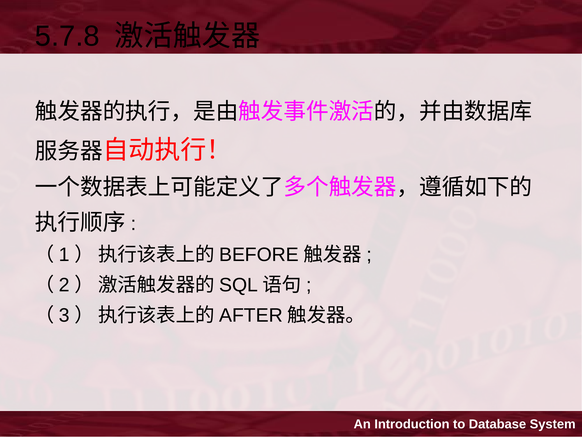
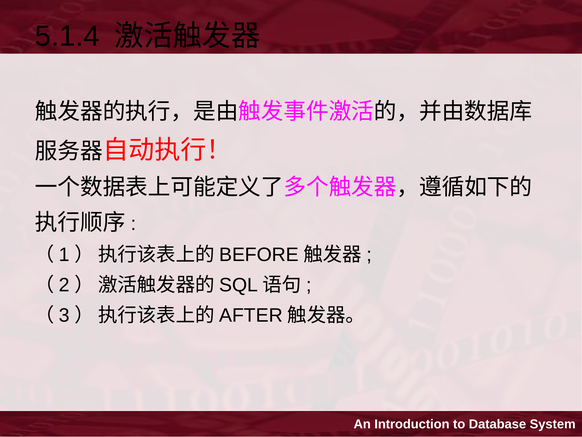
5.7.8: 5.7.8 -> 5.1.4
